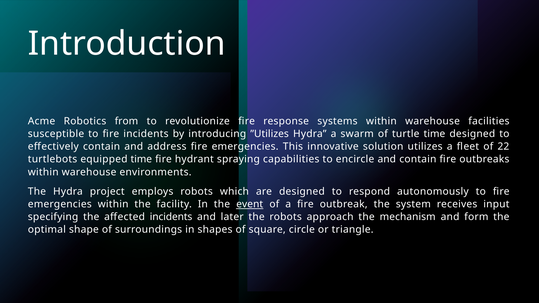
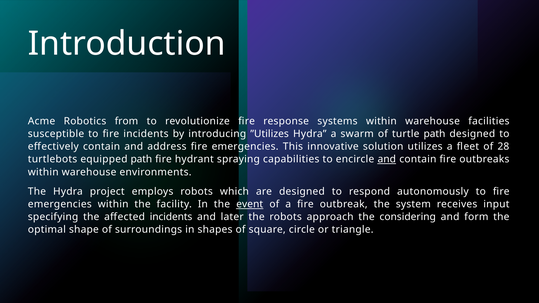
turtle time: time -> path
22: 22 -> 28
equipped time: time -> path
and at (387, 159) underline: none -> present
mechanism: mechanism -> considering
